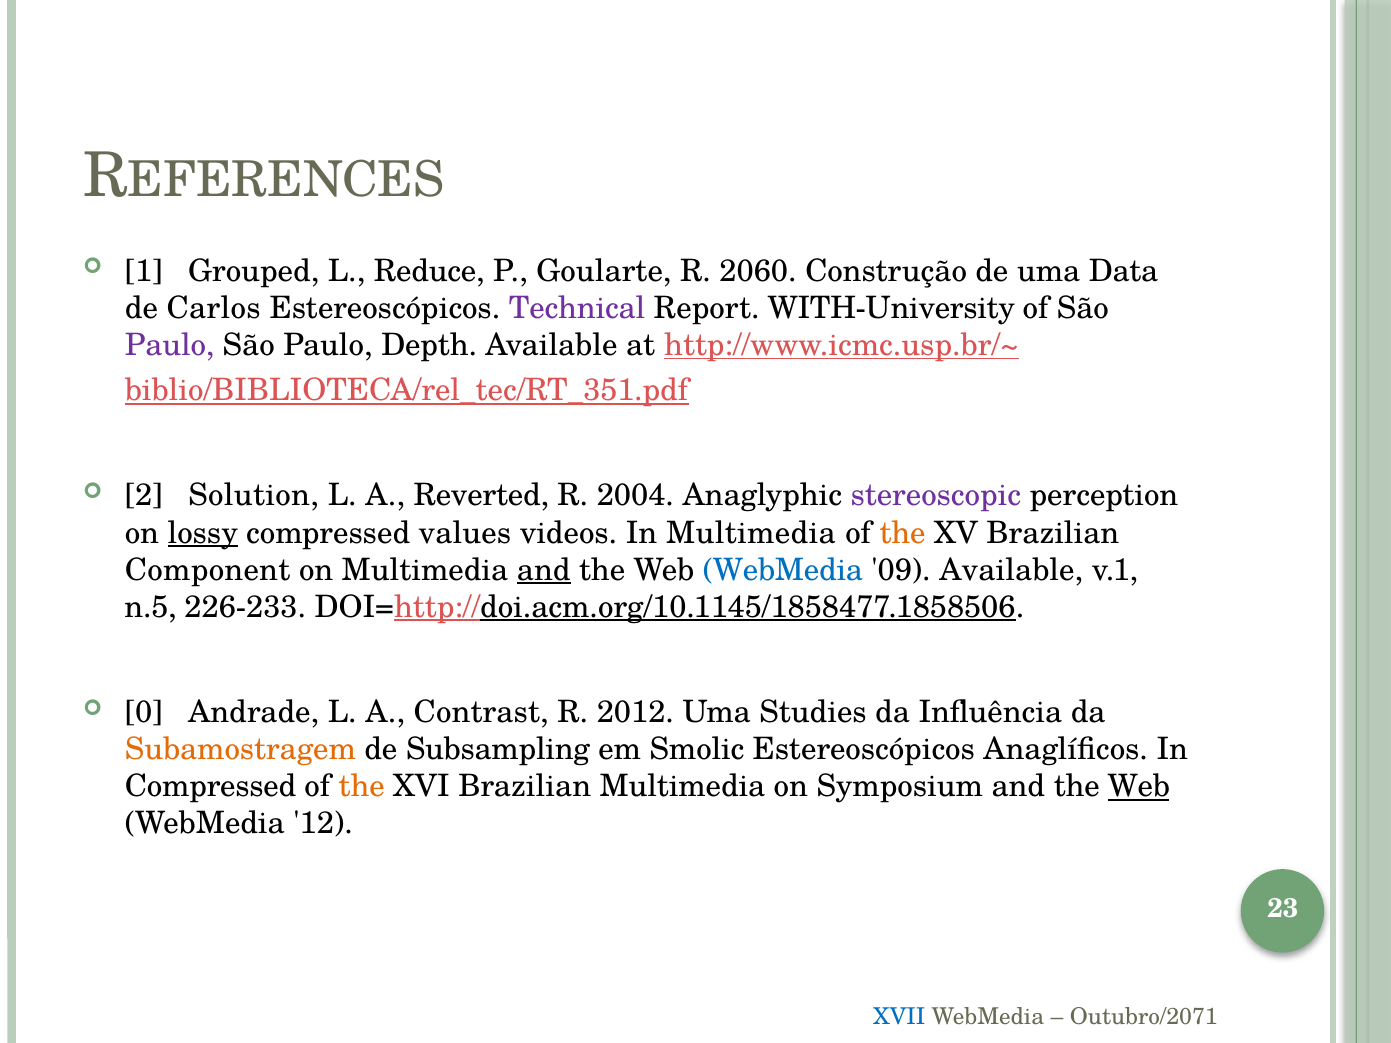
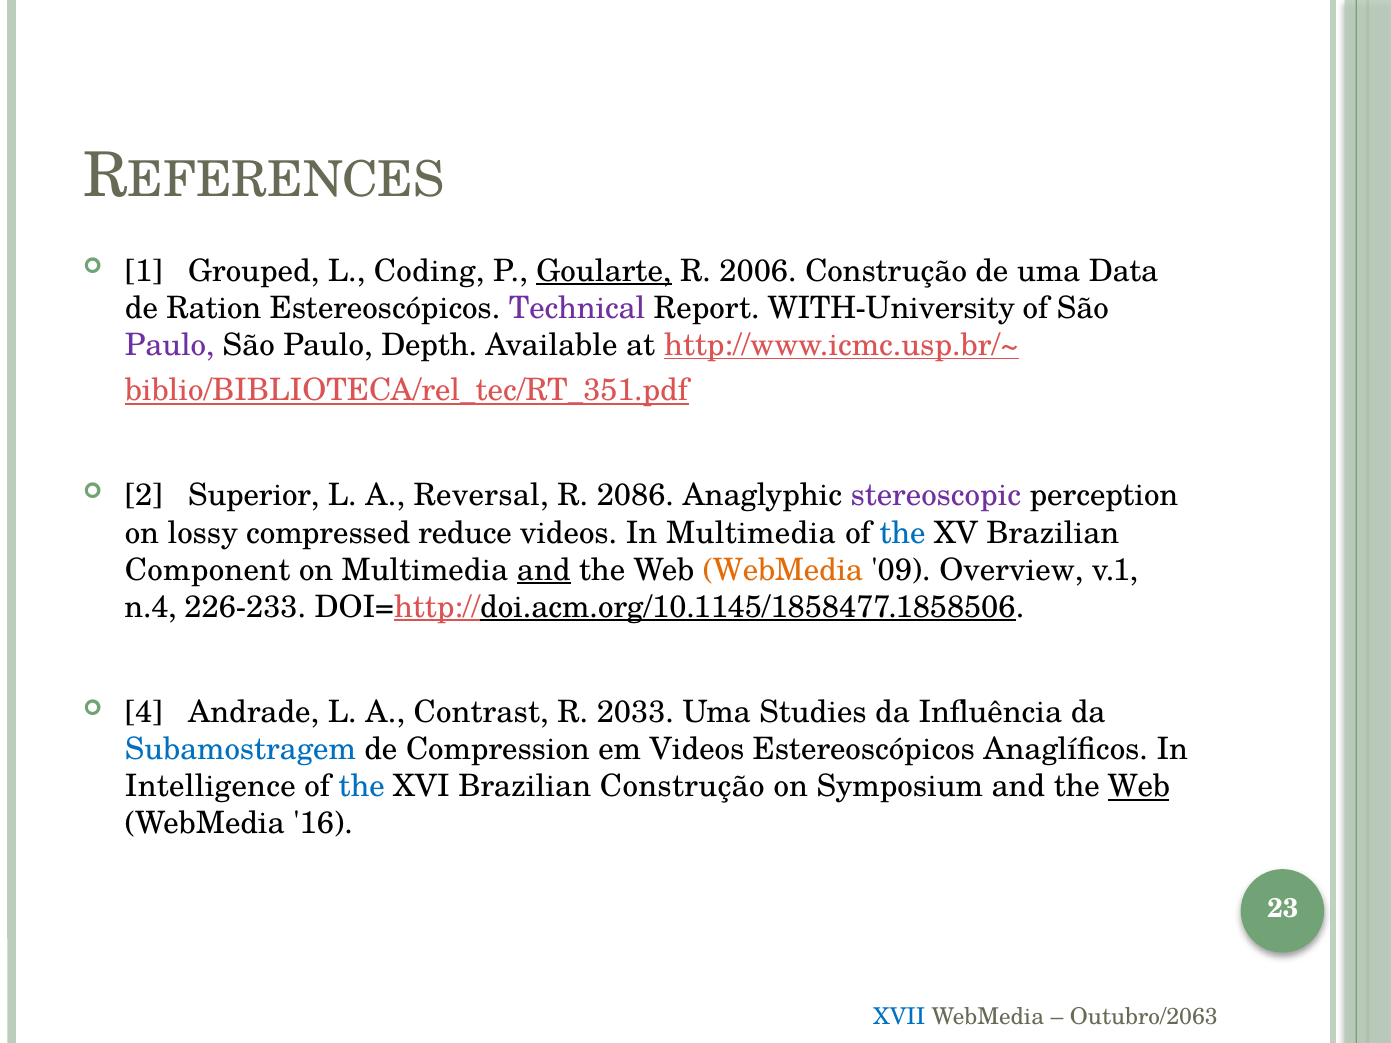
Reduce: Reduce -> Coding
Goularte underline: none -> present
2060: 2060 -> 2006
Carlos: Carlos -> Ration
Solution: Solution -> Superior
Reverted: Reverted -> Reversal
2004: 2004 -> 2086
lossy underline: present -> none
values: values -> reduce
the at (903, 533) colour: orange -> blue
WebMedia at (783, 570) colour: blue -> orange
09 Available: Available -> Overview
n.5: n.5 -> n.4
0: 0 -> 4
2012: 2012 -> 2033
Subamostragem colour: orange -> blue
Subsampling: Subsampling -> Compression
em Smolic: Smolic -> Videos
Compressed at (211, 787): Compressed -> Intelligence
the at (362, 787) colour: orange -> blue
Brazilian Multimedia: Multimedia -> Construção
12: 12 -> 16
Outubro/2071: Outubro/2071 -> Outubro/2063
